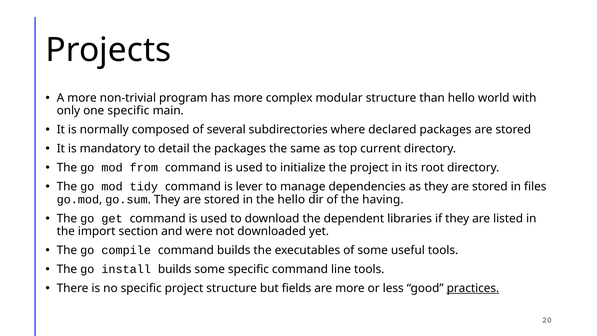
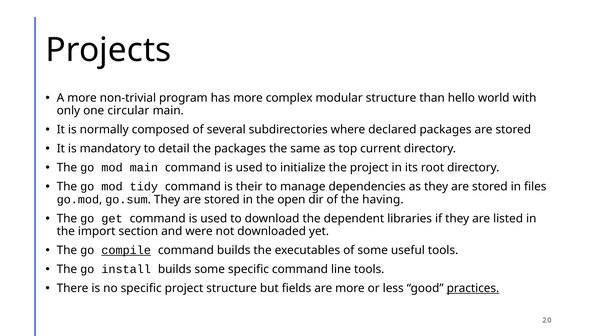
one specific: specific -> circular
mod from: from -> main
lever: lever -> their
the hello: hello -> open
compile underline: none -> present
